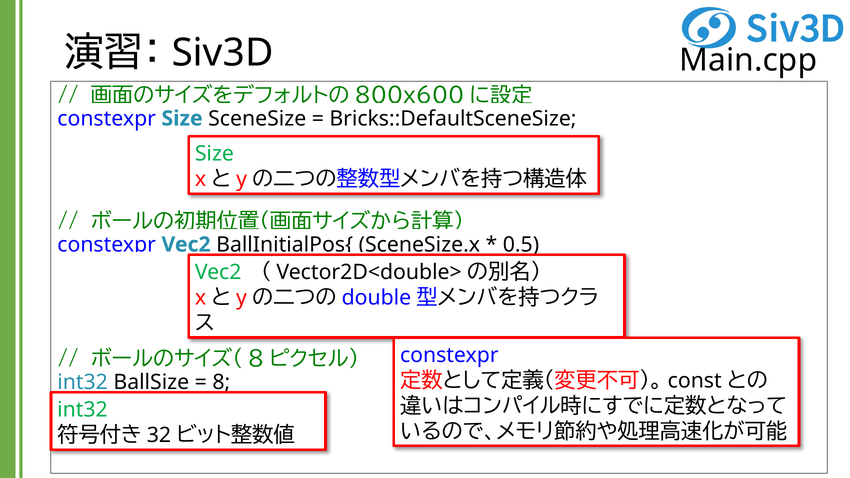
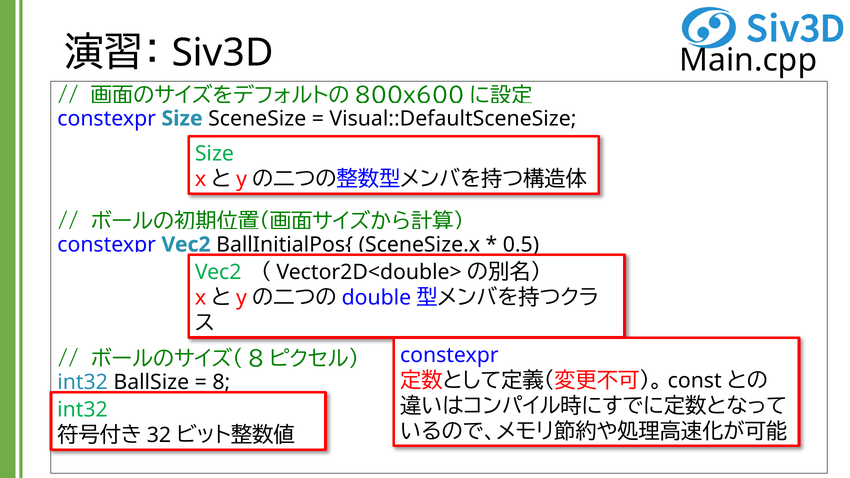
Bricks::DefaultSceneSize: Bricks::DefaultSceneSize -> Visual::DefaultSceneSize
